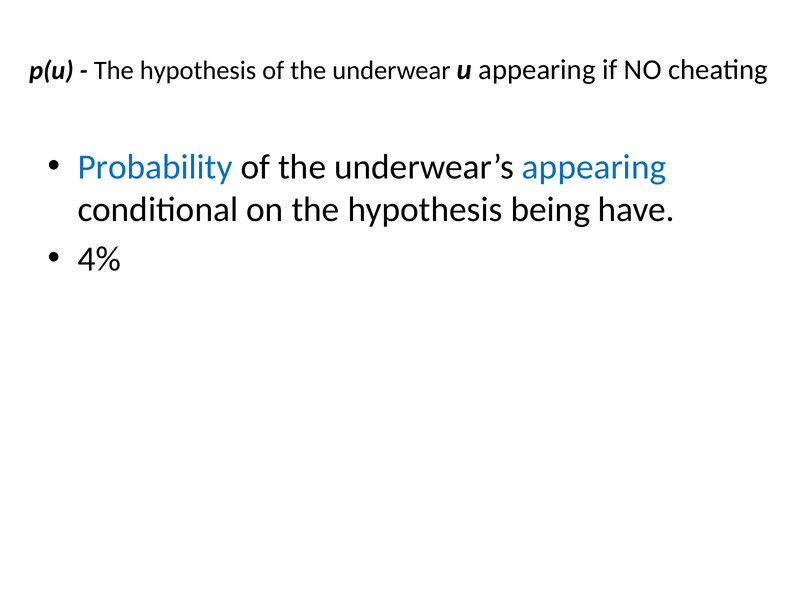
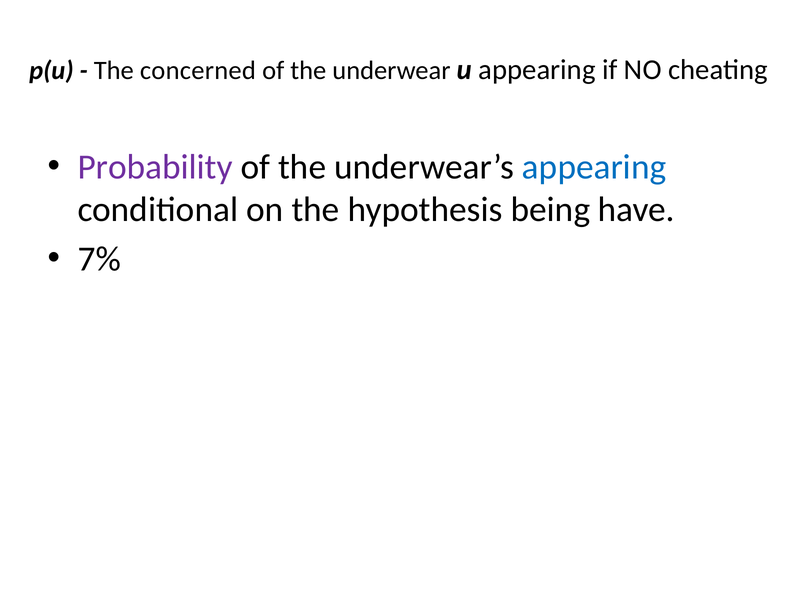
hypothesis at (198, 71): hypothesis -> concerned
Probability colour: blue -> purple
4%: 4% -> 7%
